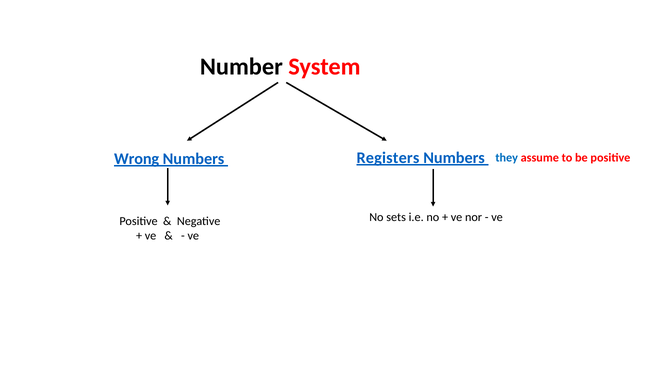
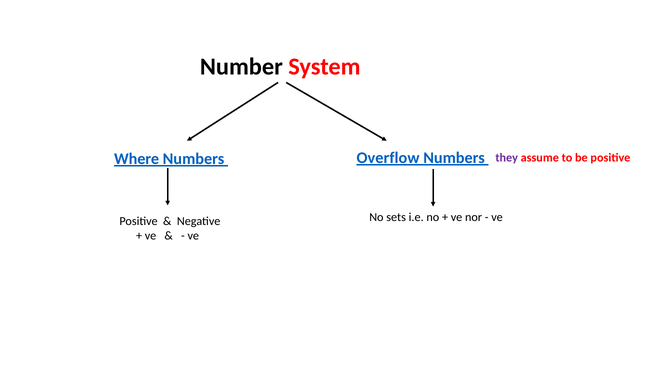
Wrong: Wrong -> Where
Registers: Registers -> Overflow
they colour: blue -> purple
